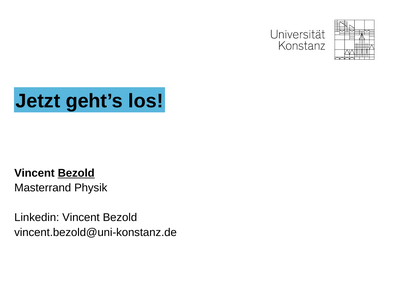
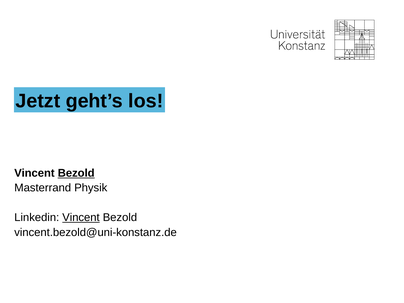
Vincent at (81, 217) underline: none -> present
